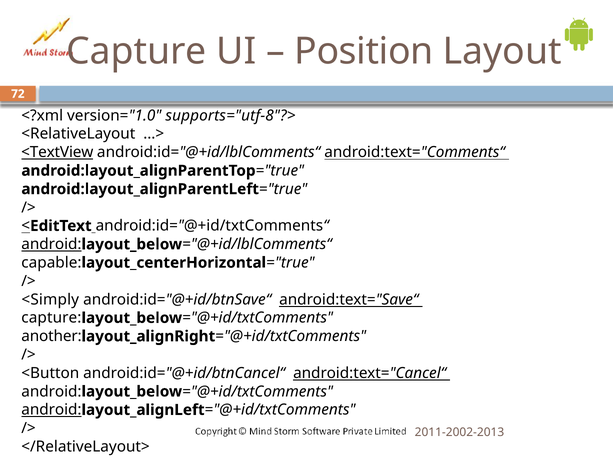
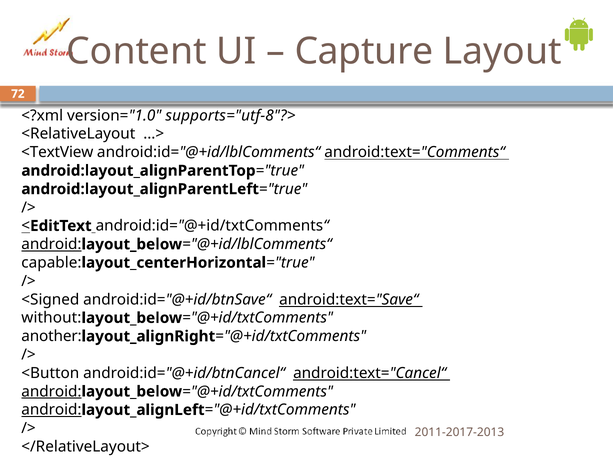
Capture at (136, 51): Capture -> Content
Position: Position -> Capture
<TextView underline: present -> none
<Simply: <Simply -> <Signed
capture at (51, 318): capture -> without
android at (51, 391) underline: none -> present
2011-2002-2013: 2011-2002-2013 -> 2011-2017-2013
